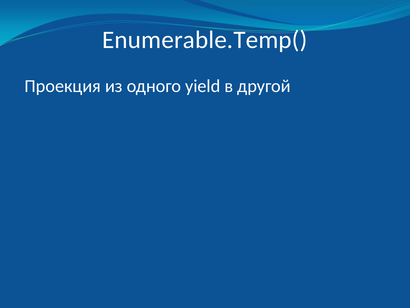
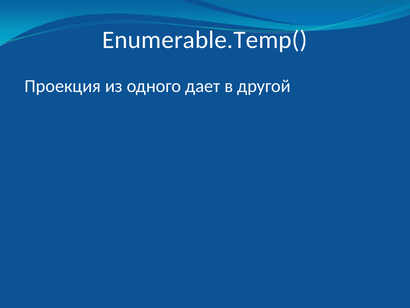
yield: yield -> дает
